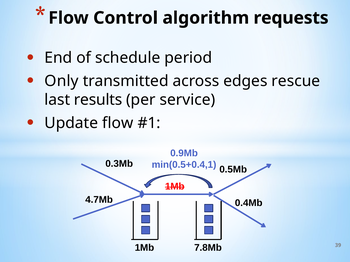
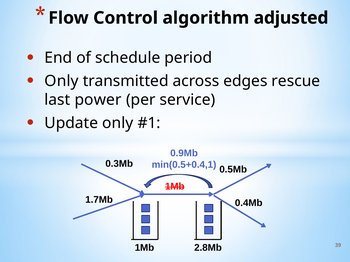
requests: requests -> adjusted
results: results -> power
Update flow: flow -> only
4.7Mb: 4.7Mb -> 1.7Mb
7.8Mb: 7.8Mb -> 2.8Mb
